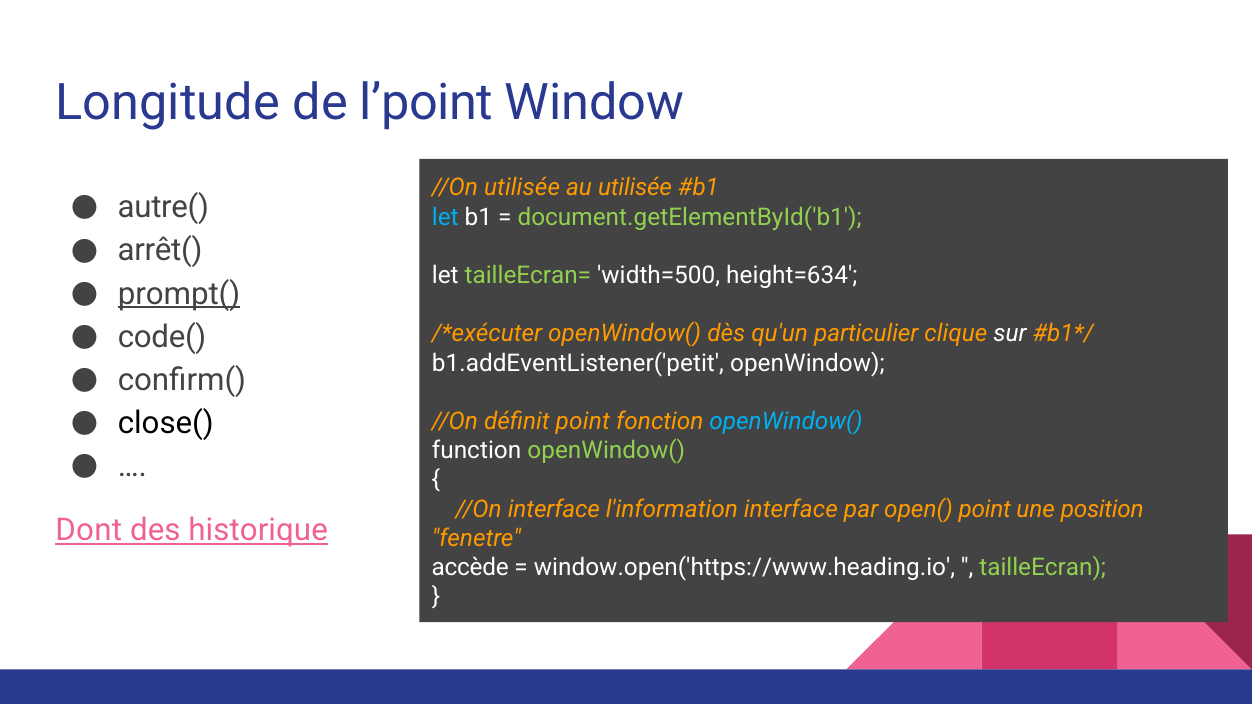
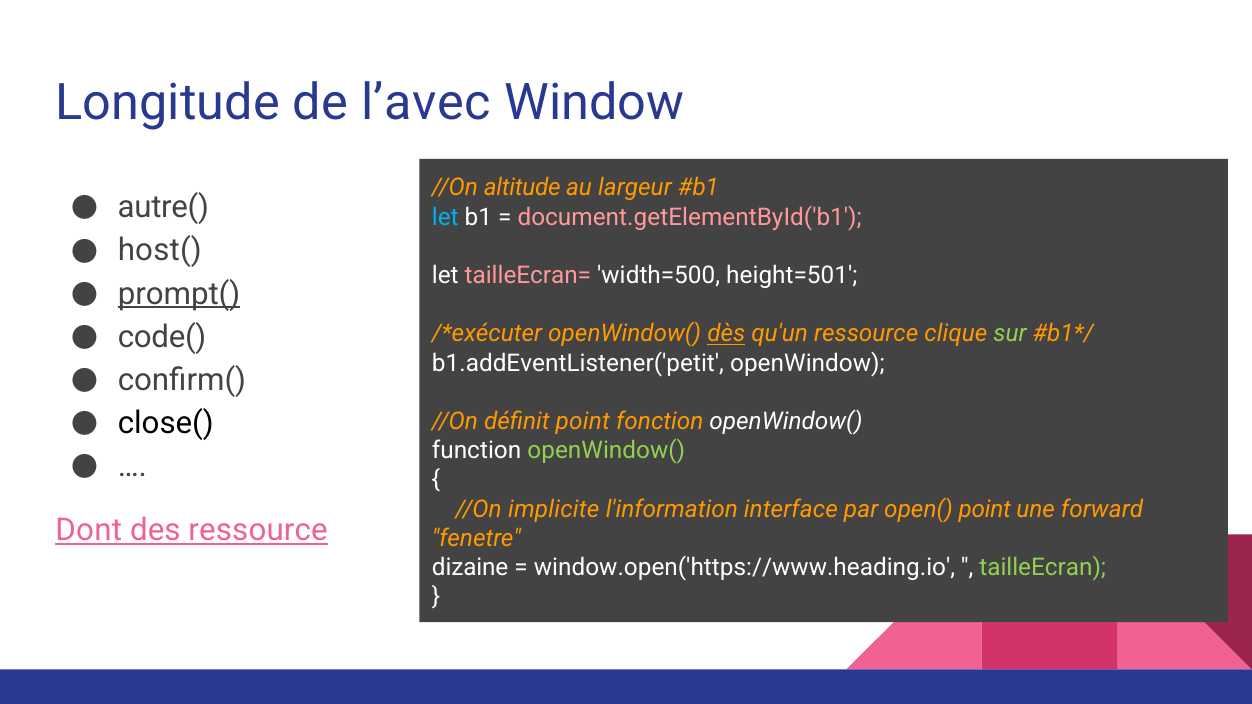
l’point: l’point -> l’avec
//On utilisée: utilisée -> altitude
au utilisée: utilisée -> largeur
document.getElementById('b1 colour: light green -> pink
arrêt(: arrêt( -> host(
tailleEcran= colour: light green -> pink
height=634: height=634 -> height=501
dès underline: none -> present
qu'un particulier: particulier -> ressource
sur colour: white -> light green
openWindow( at (786, 422) colour: light blue -> white
//On interface: interface -> implicite
position: position -> forward
des historique: historique -> ressource
accède: accède -> dizaine
